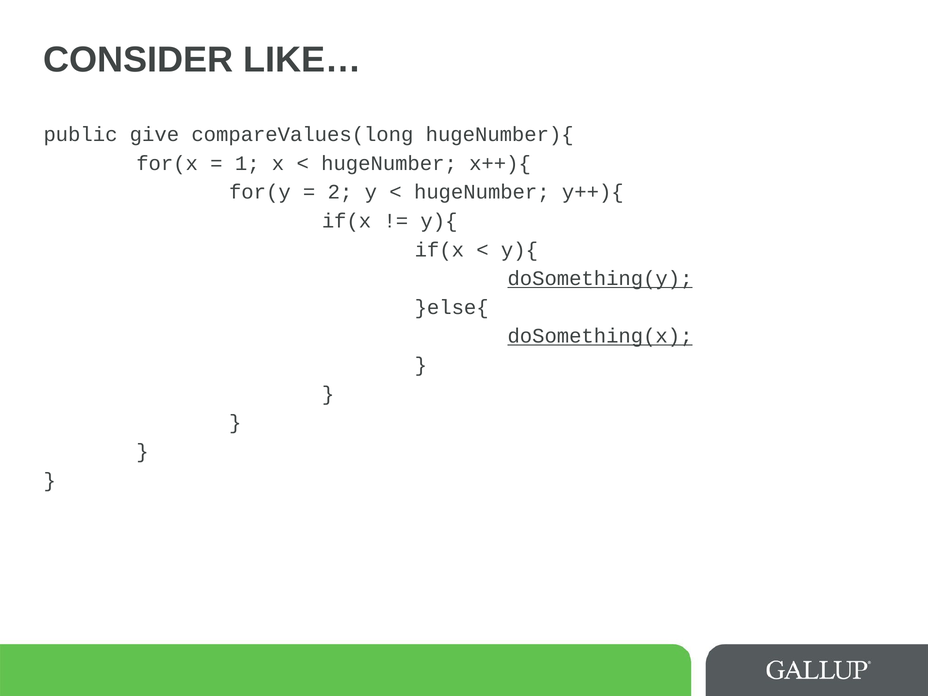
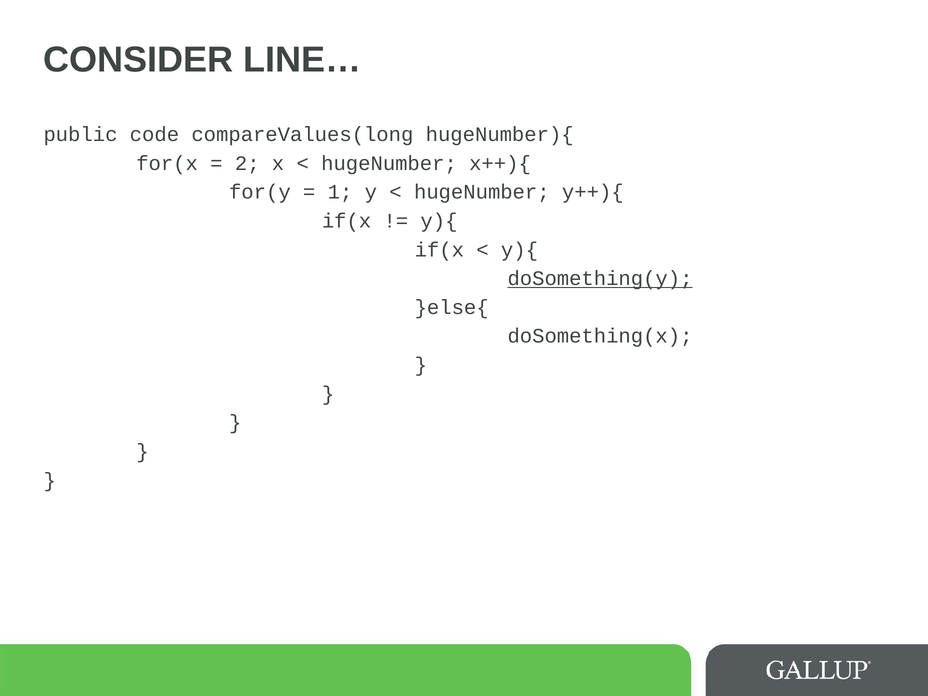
LIKE…: LIKE… -> LINE…
give: give -> code
1: 1 -> 2
2: 2 -> 1
doSomething(x underline: present -> none
